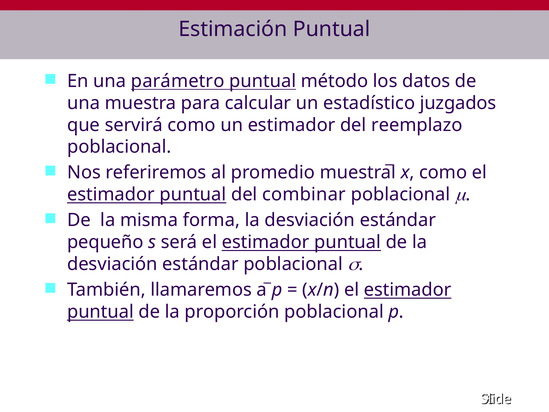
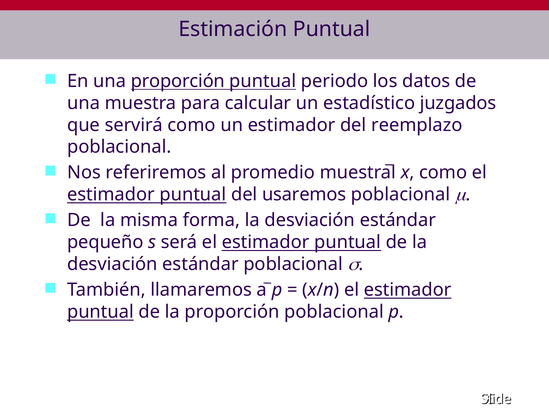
una parámetro: parámetro -> proporción
método: método -> periodo
combinar: combinar -> usaremos
